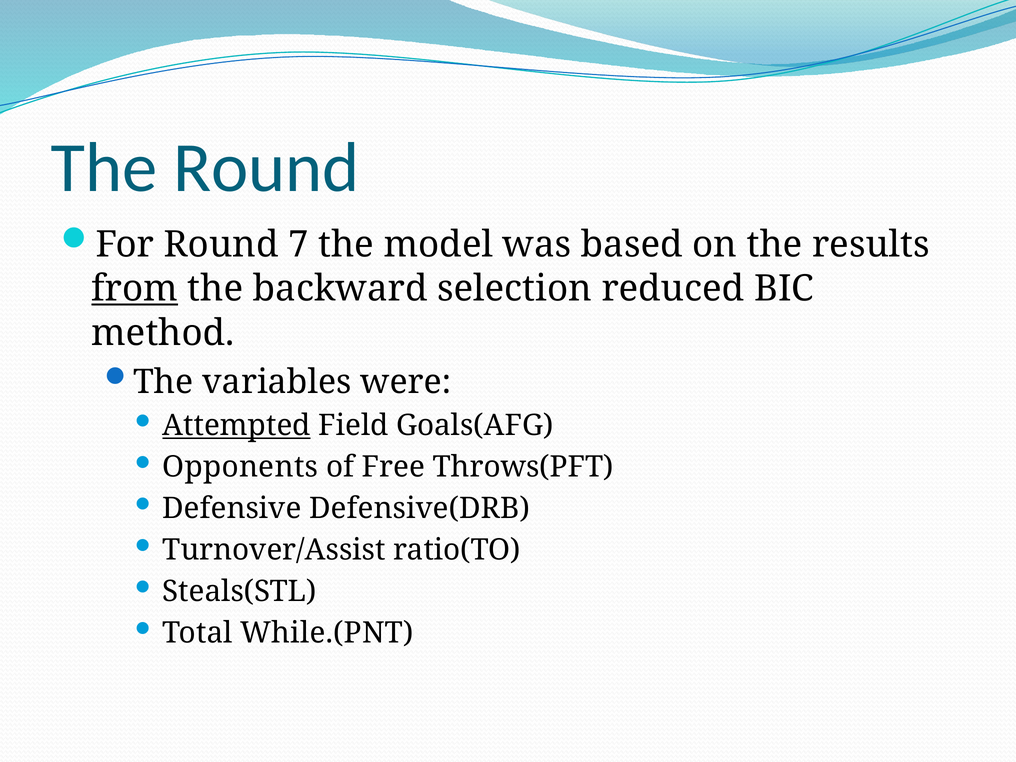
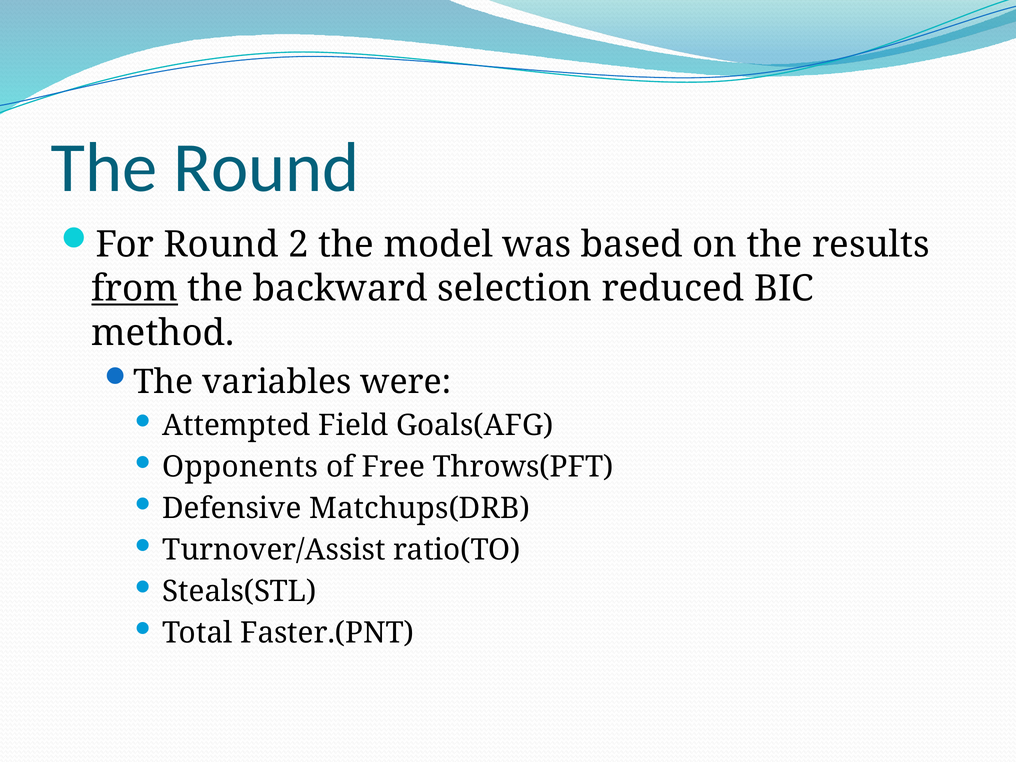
7: 7 -> 2
Attempted underline: present -> none
Defensive(DRB: Defensive(DRB -> Matchups(DRB
While.(PNT: While.(PNT -> Faster.(PNT
